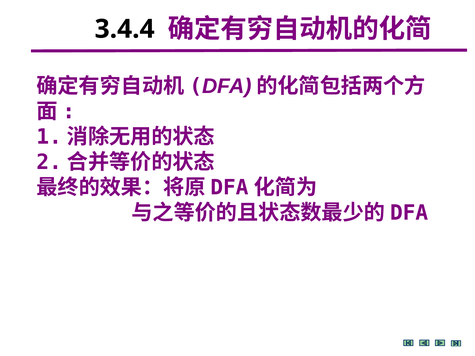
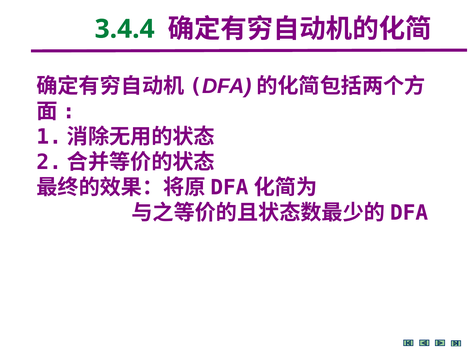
3.4.4 colour: black -> green
